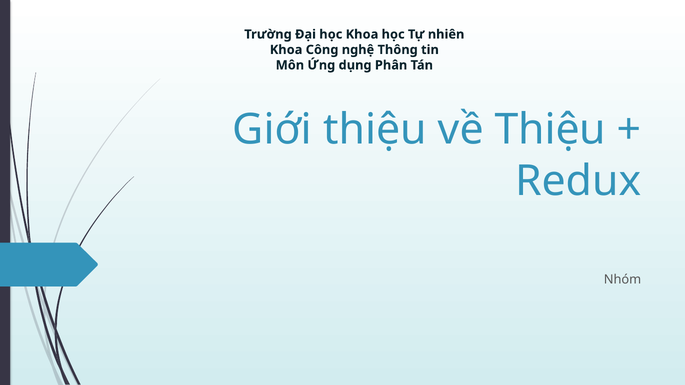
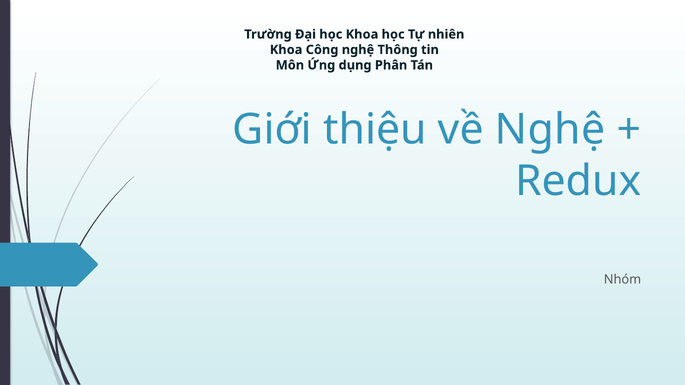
về Thiệu: Thiệu -> Nghệ
